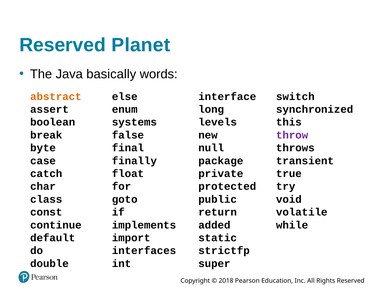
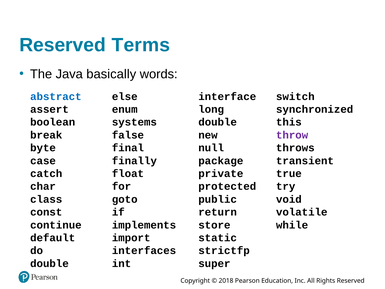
Planet: Planet -> Terms
abstract colour: orange -> blue
levels at (218, 122): levels -> double
added: added -> store
